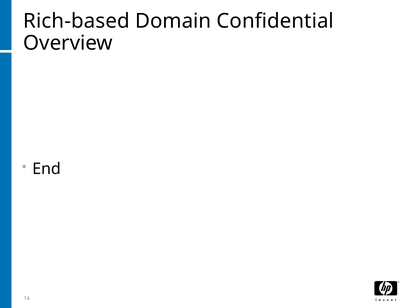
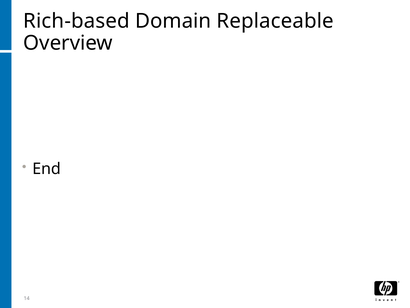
Confidential: Confidential -> Replaceable
